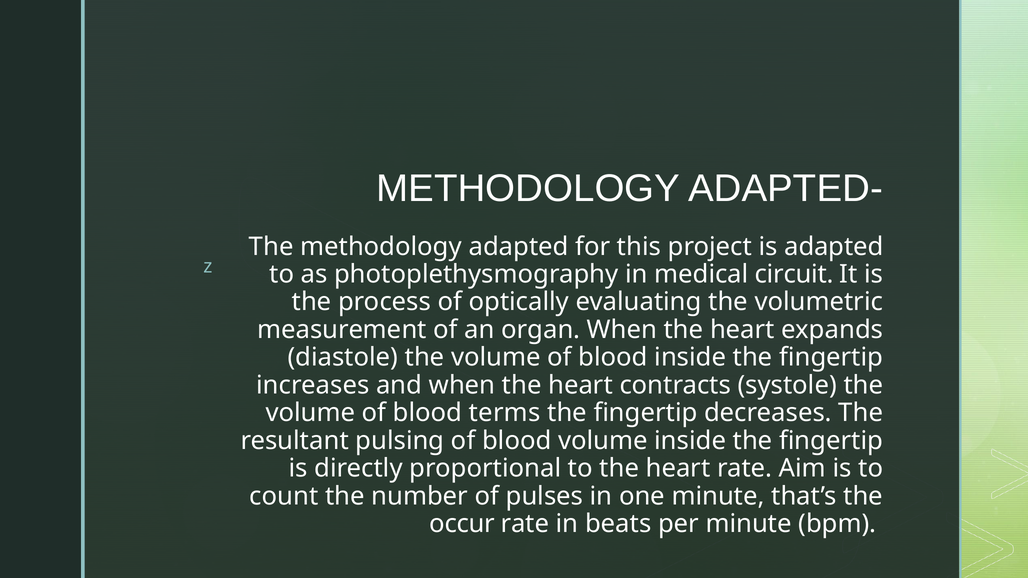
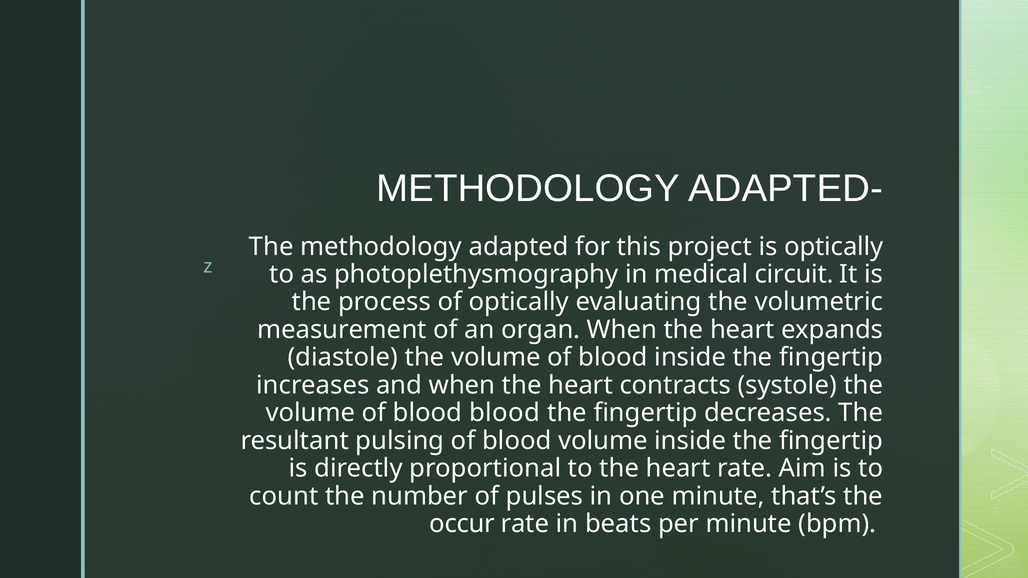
is adapted: adapted -> optically
blood terms: terms -> blood
